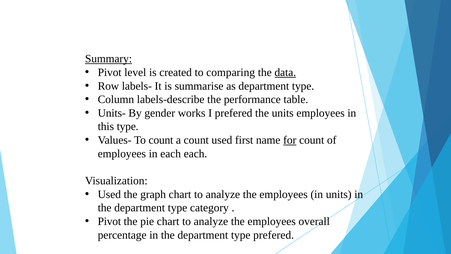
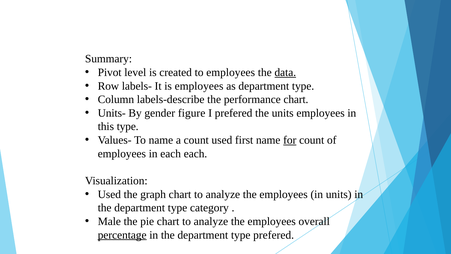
Summary underline: present -> none
to comparing: comparing -> employees
is summarise: summarise -> employees
performance table: table -> chart
works: works -> figure
To count: count -> name
Pivot at (109, 221): Pivot -> Male
percentage underline: none -> present
